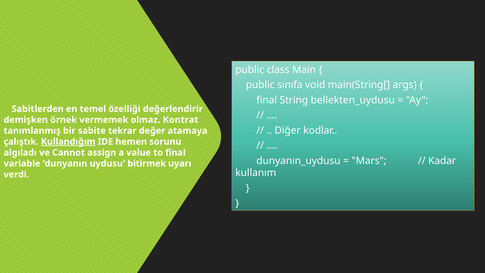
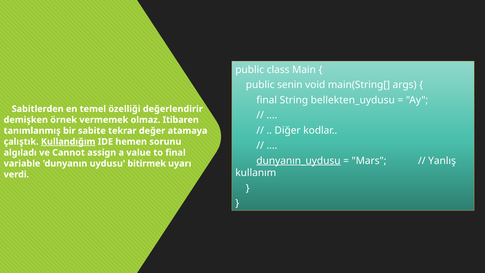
sınıfa: sınıfa -> senin
Kontrat: Kontrat -> Itibaren
dunyanın_uydusu underline: none -> present
Kadar: Kadar -> Yanlış
